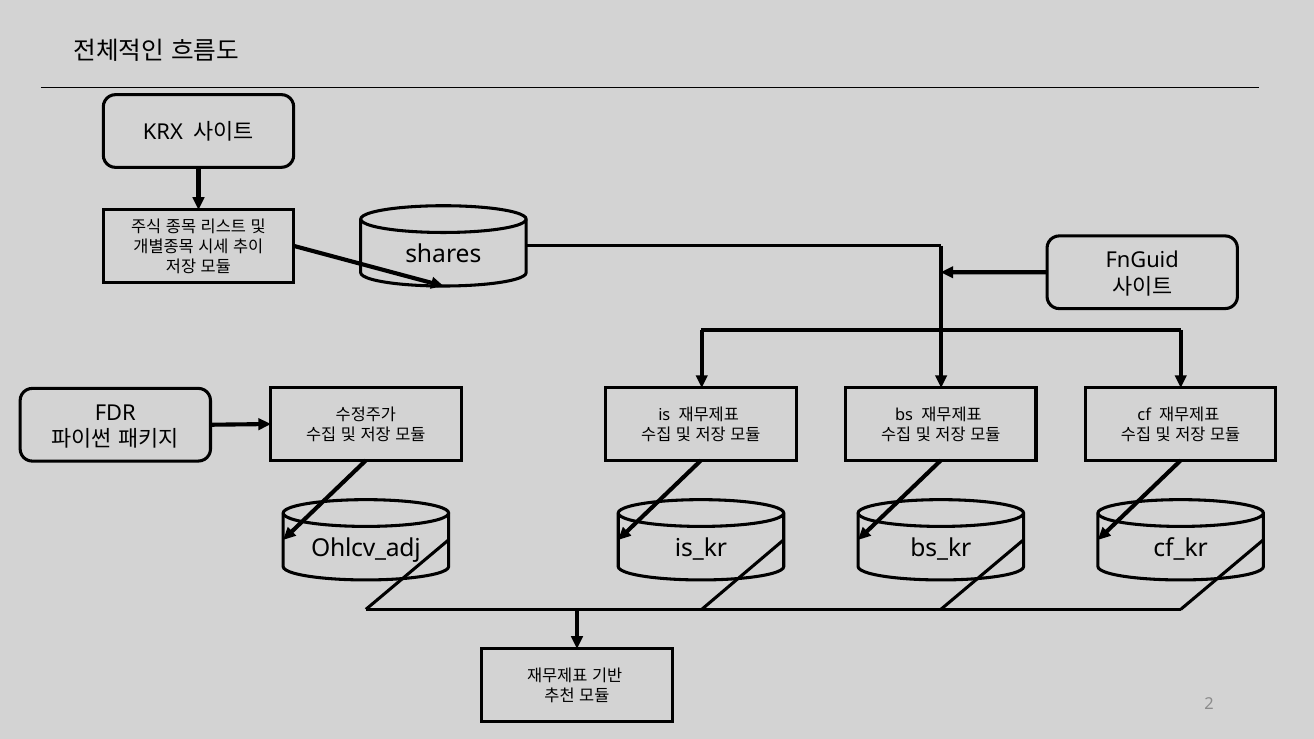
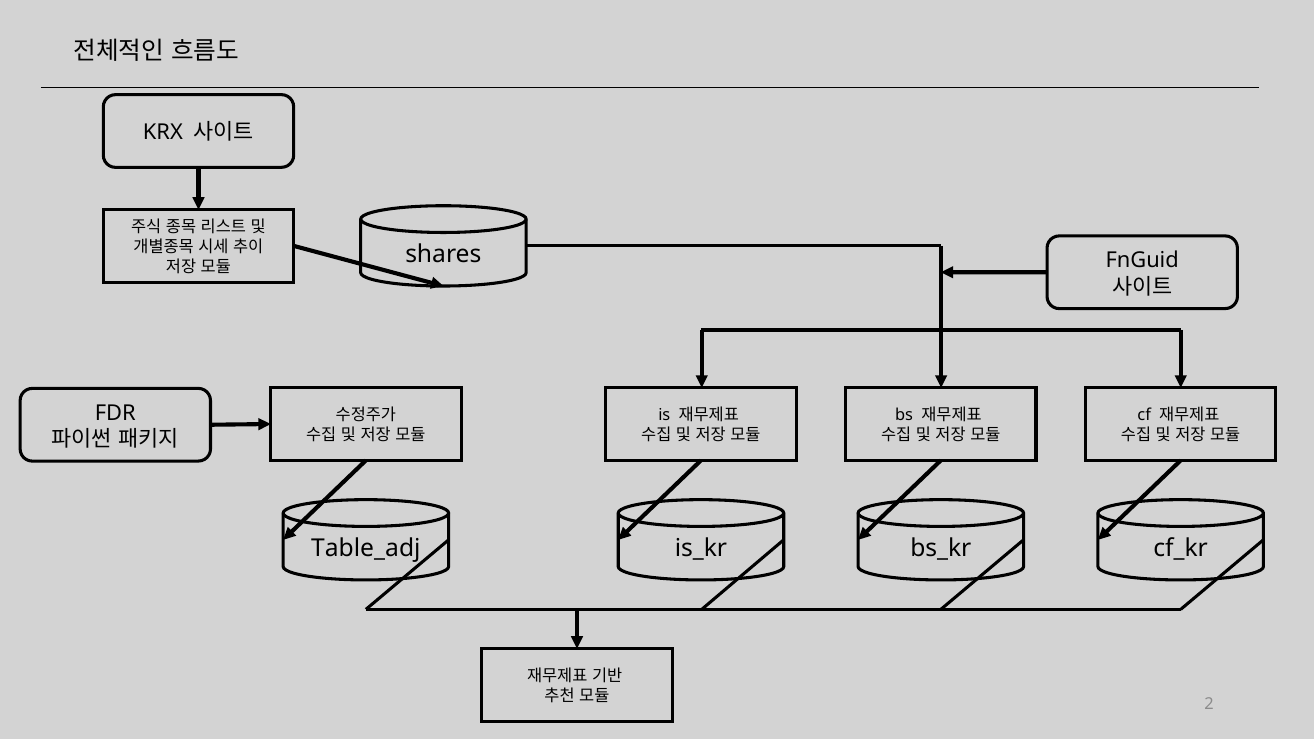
Ohlcv_adj: Ohlcv_adj -> Table_adj
